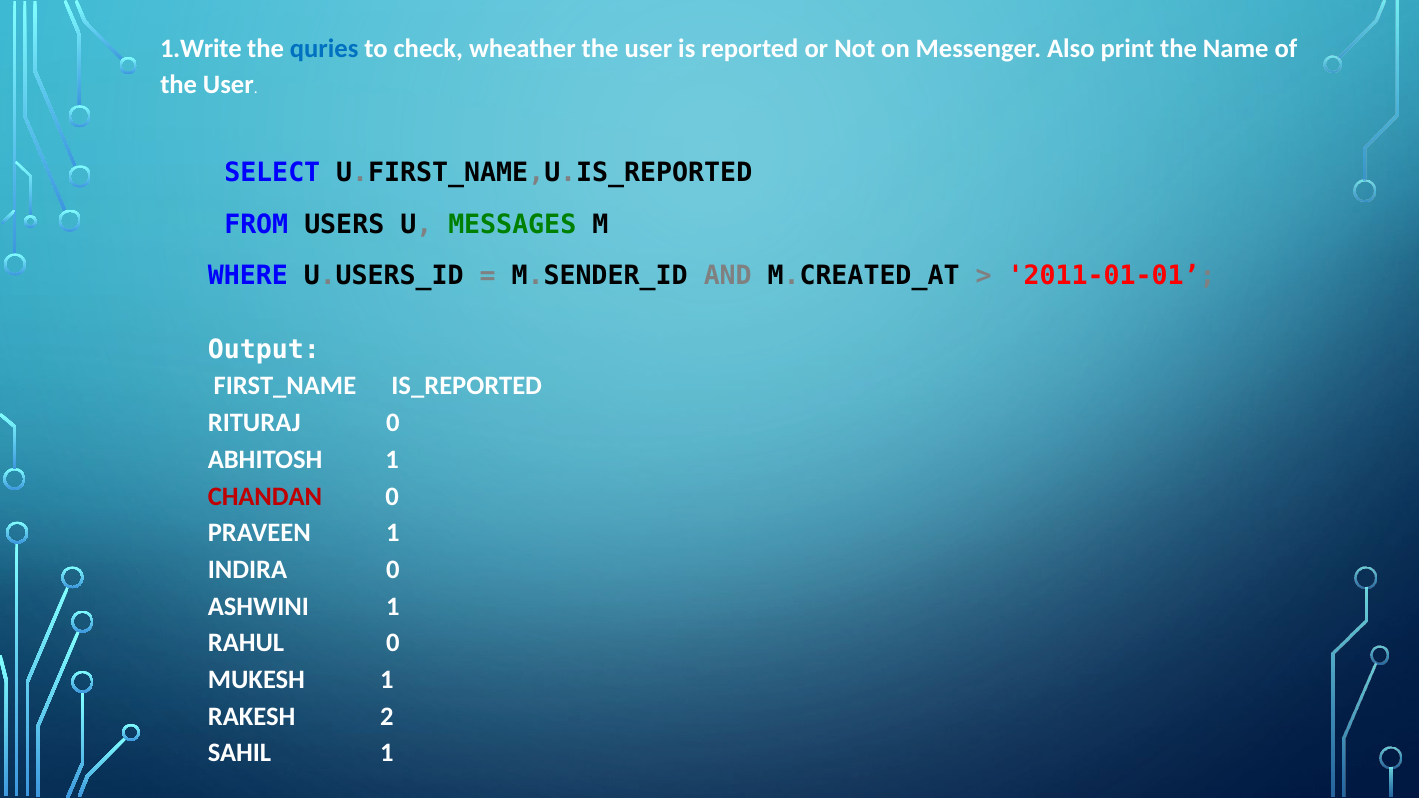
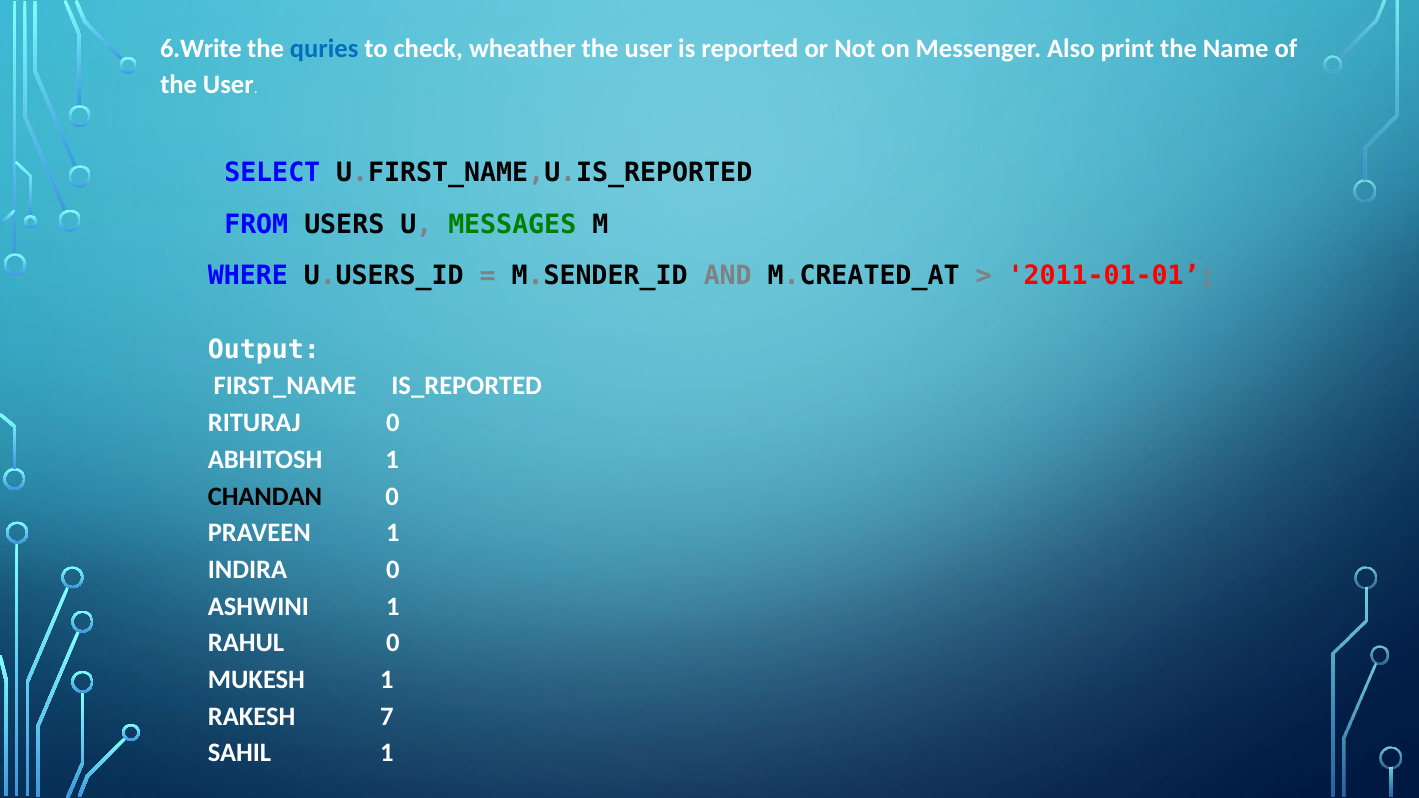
1.Write: 1.Write -> 6.Write
CHANDAN colour: red -> black
2: 2 -> 7
